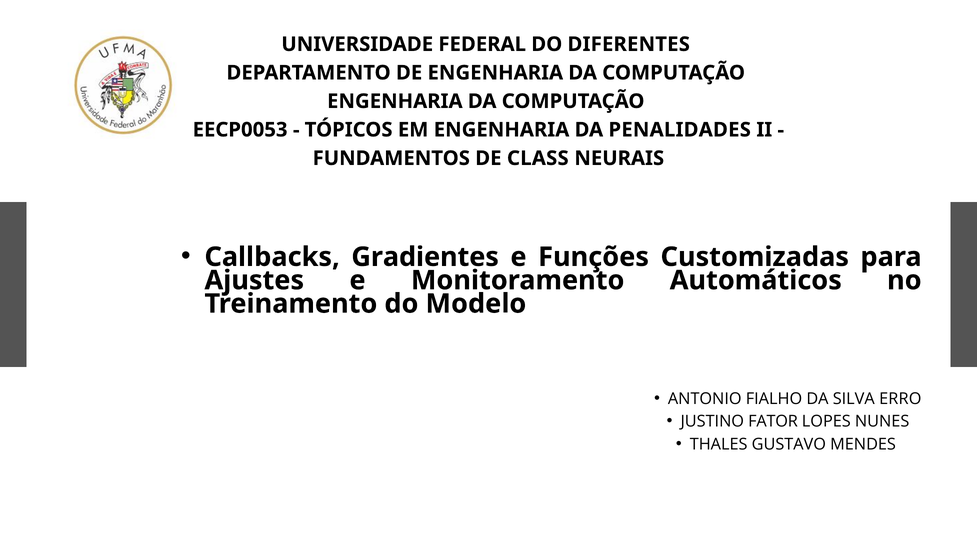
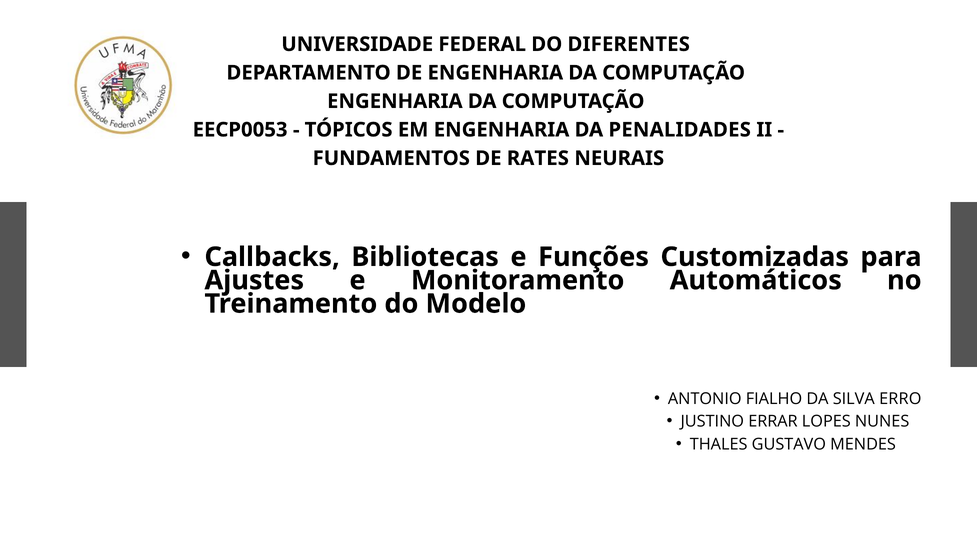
CLASS: CLASS -> RATES
Gradientes: Gradientes -> Bibliotecas
FATOR: FATOR -> ERRAR
